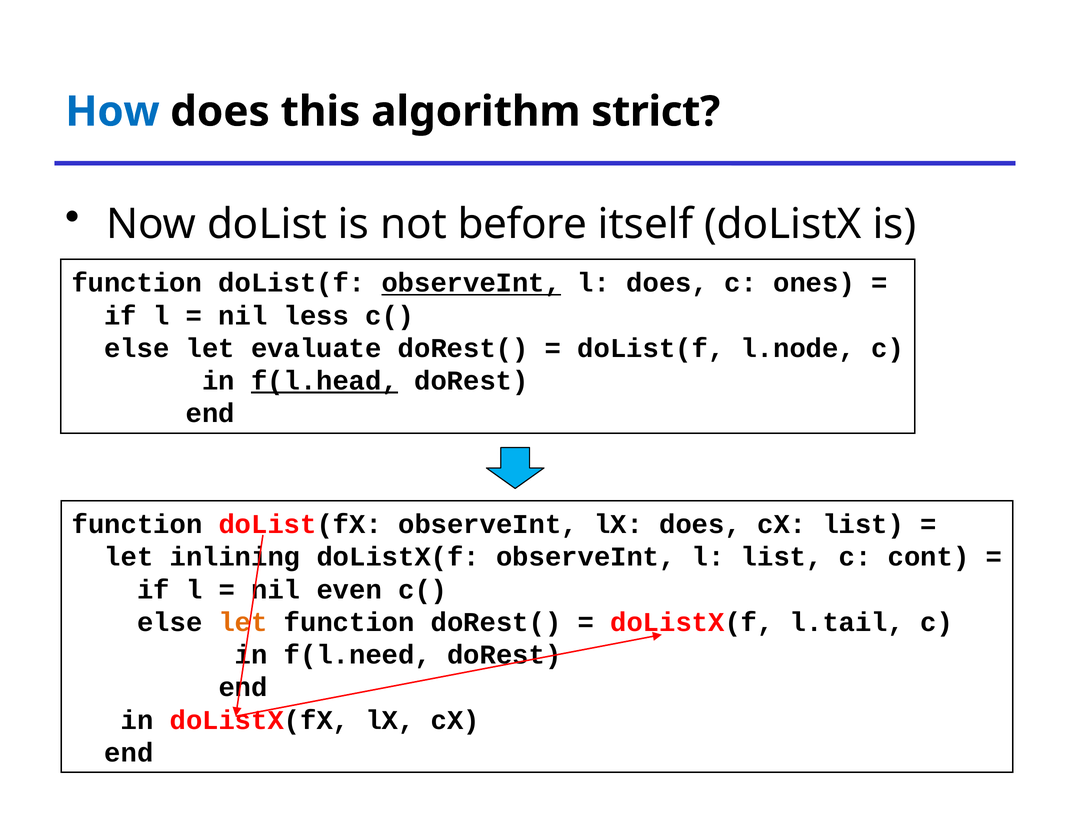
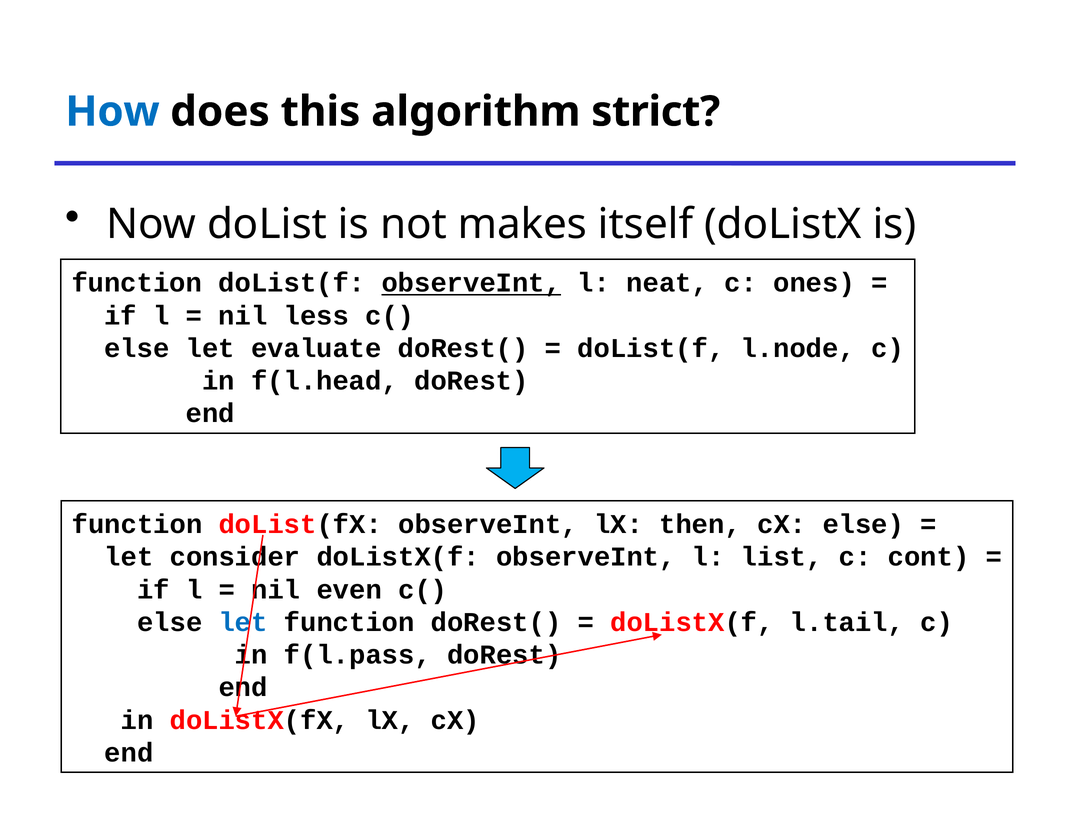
before: before -> makes
l does: does -> neat
f(l.head underline: present -> none
lX does: does -> then
cX list: list -> else
inlining: inlining -> consider
let at (243, 622) colour: orange -> blue
f(l.need: f(l.need -> f(l.pass
